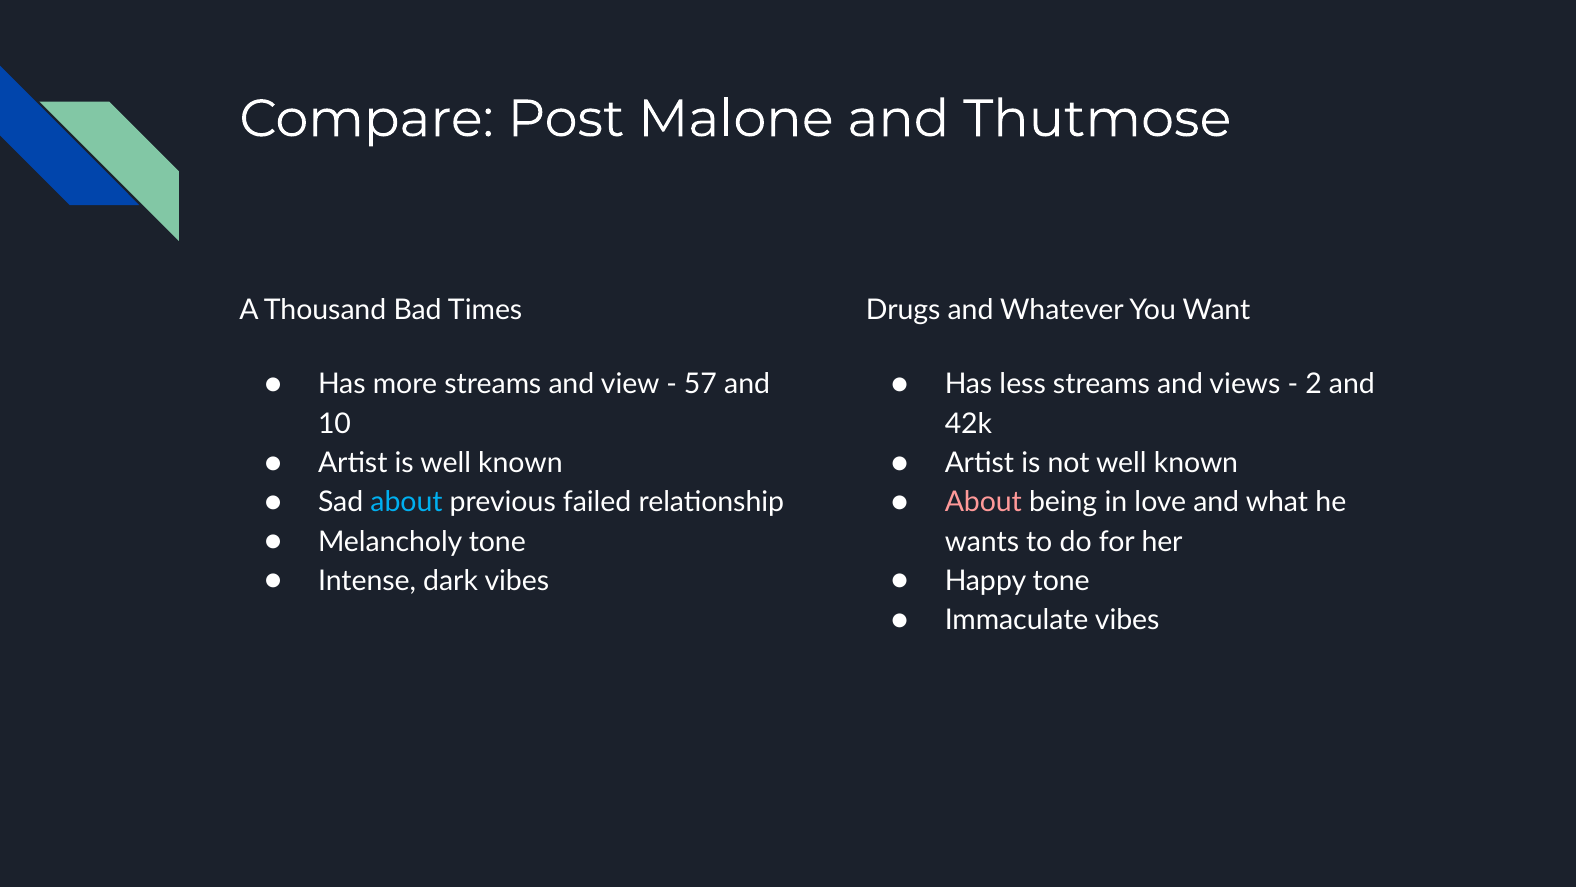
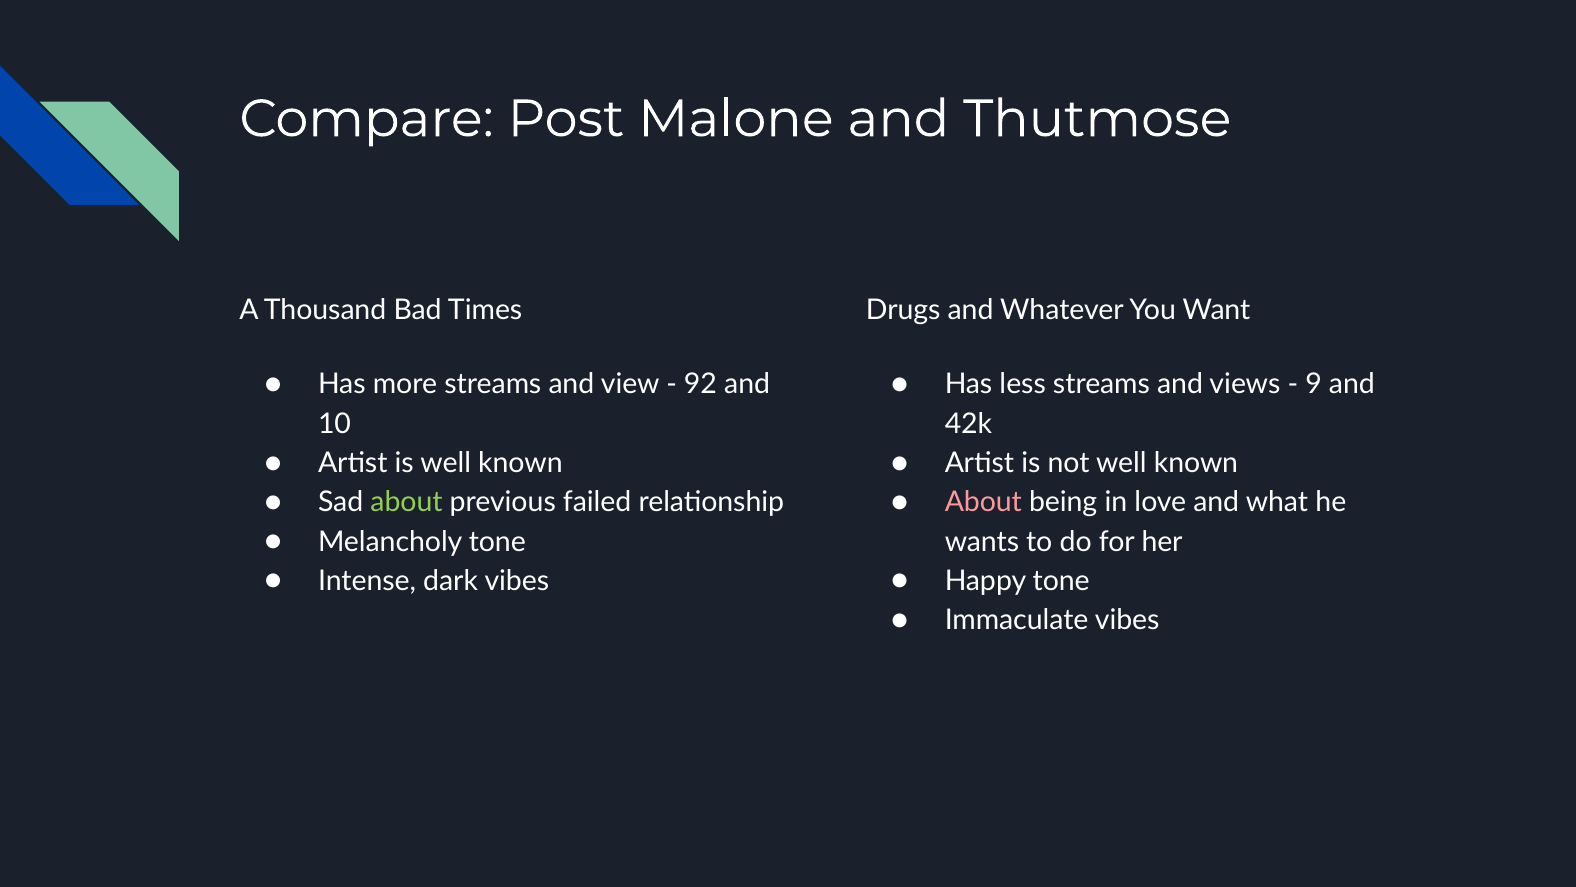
57: 57 -> 92
2: 2 -> 9
about at (407, 502) colour: light blue -> light green
